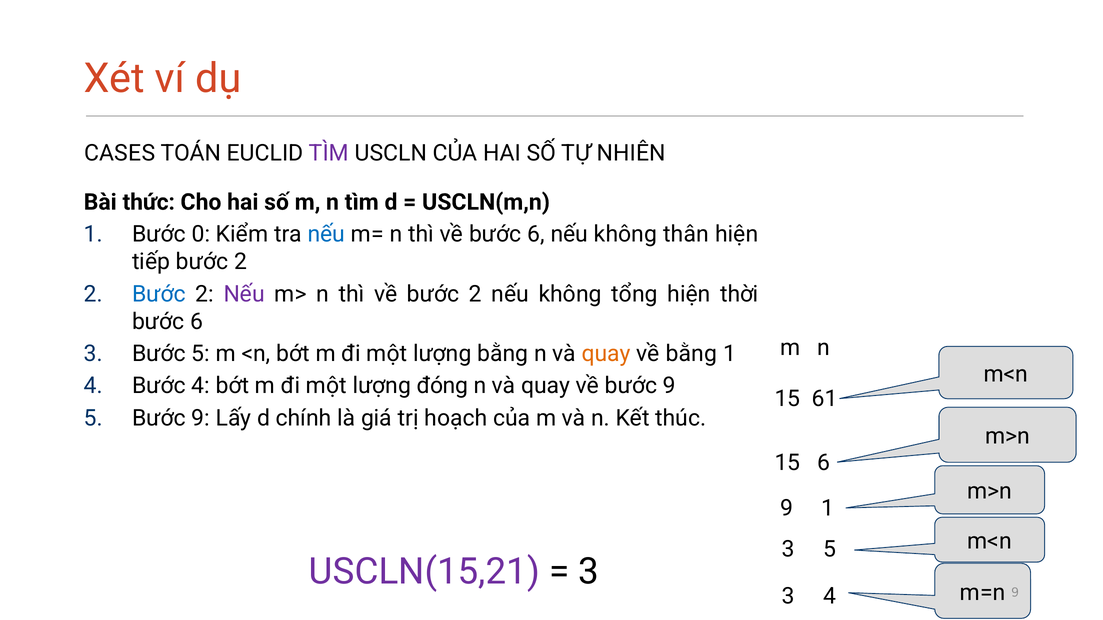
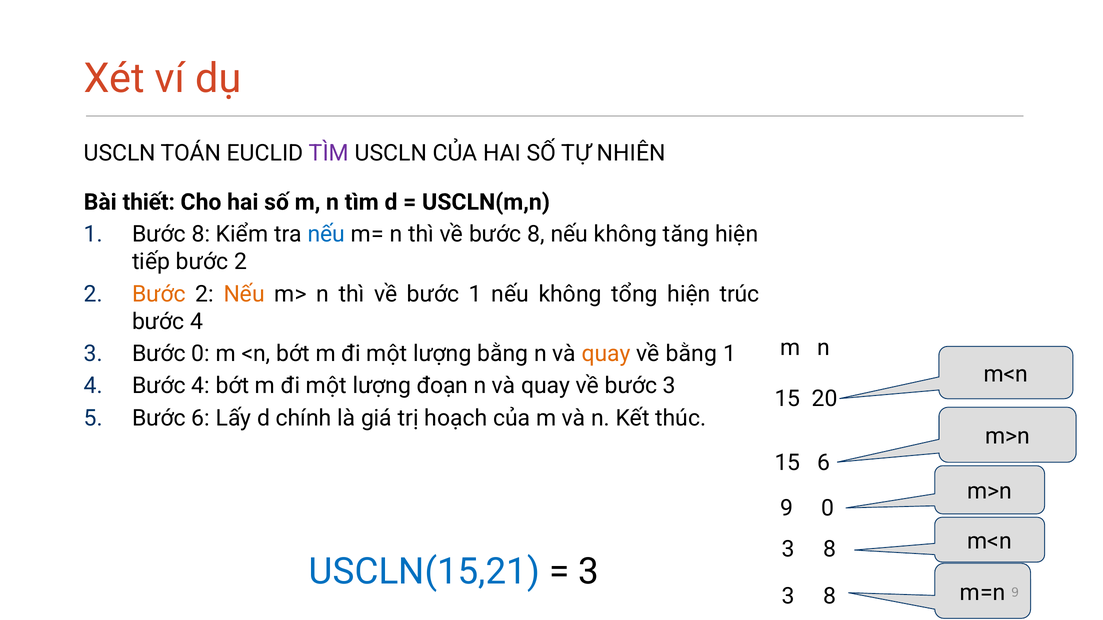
CASES at (120, 153): CASES -> USCLN
thức: thức -> thiết
1 Bước 0: 0 -> 8
về bước 6: 6 -> 8
thân: thân -> tăng
Bước at (159, 294) colour: blue -> orange
Nếu at (244, 294) colour: purple -> orange
về bước 2: 2 -> 1
thời: thời -> trúc
6 at (196, 322): 6 -> 4
Bước 5: 5 -> 0
đóng: đóng -> đoạn
về bước 9: 9 -> 3
61: 61 -> 20
5 Bước 9: 9 -> 6
9 1: 1 -> 0
5 at (830, 549): 5 -> 8
USCLN(15,21 colour: purple -> blue
4 at (830, 597): 4 -> 8
